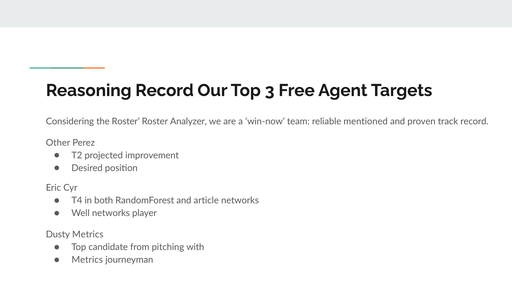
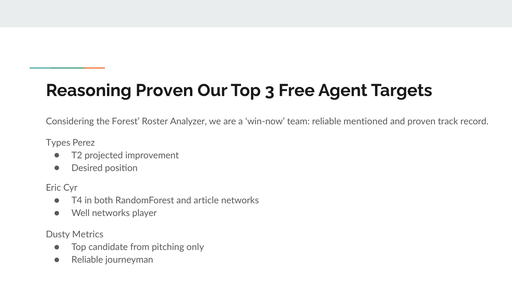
Reasoning Record: Record -> Proven
the Roster: Roster -> Forest
Other: Other -> Types
with: with -> only
Metrics at (87, 260): Metrics -> Reliable
